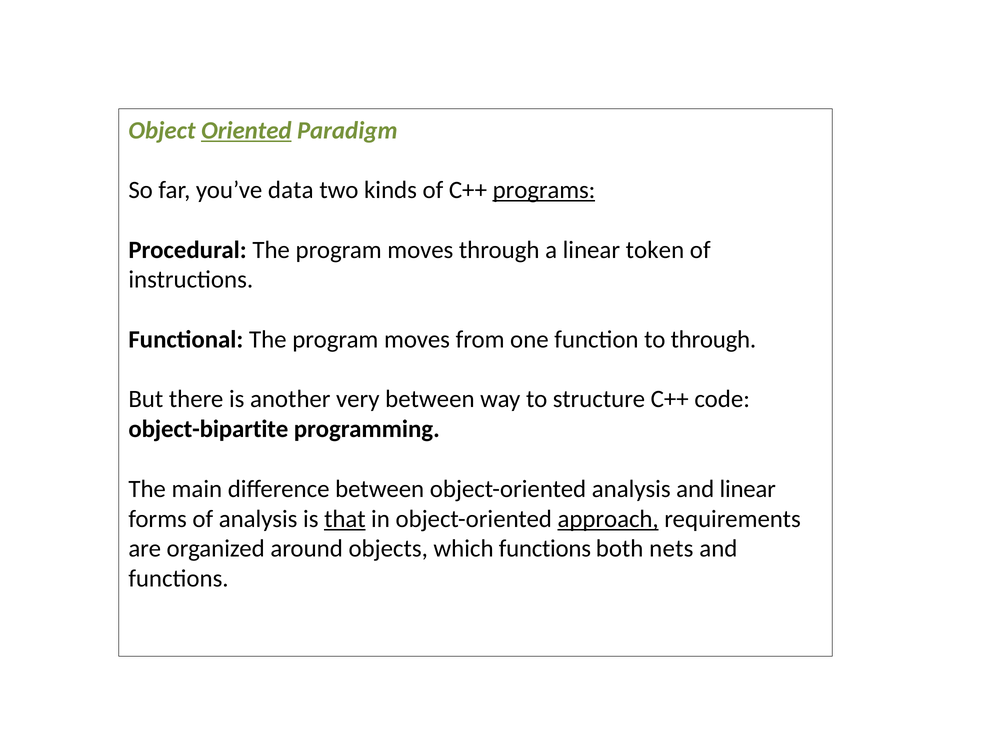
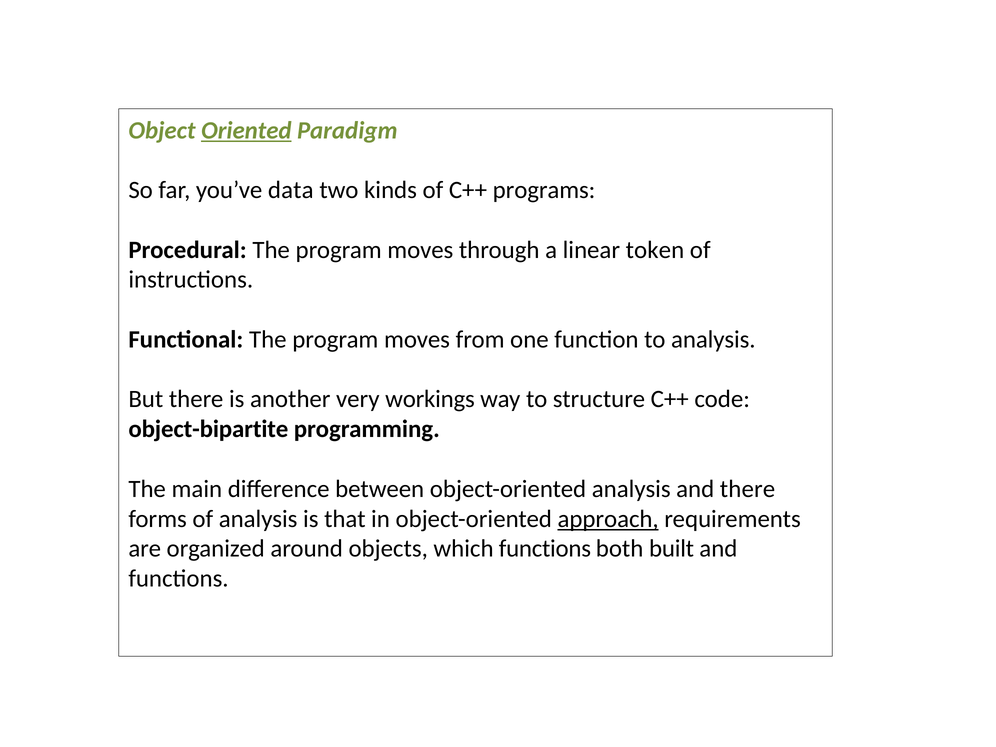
programs underline: present -> none
to through: through -> analysis
very between: between -> workings
and linear: linear -> there
that underline: present -> none
nets: nets -> built
